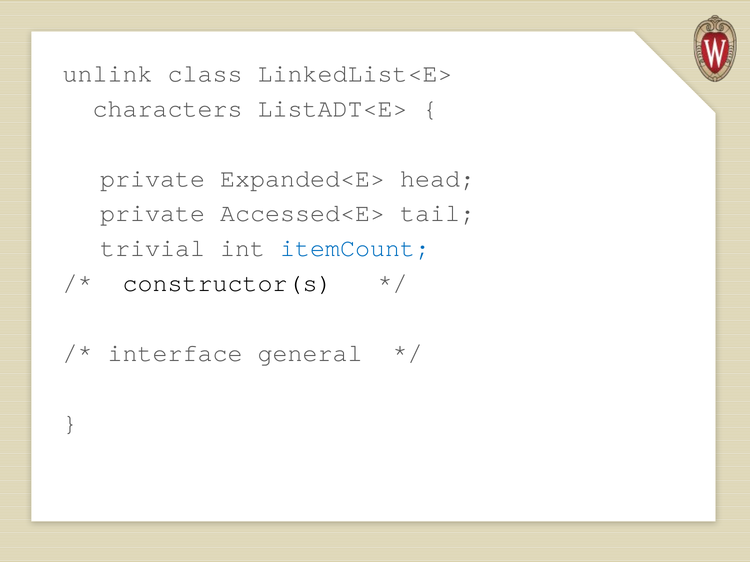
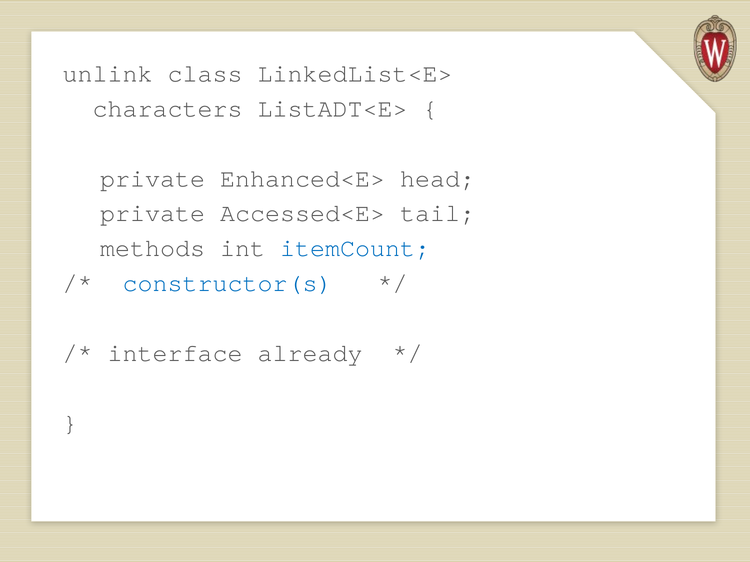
Expanded<E>: Expanded<E> -> Enhanced<E>
trivial: trivial -> methods
constructor(s colour: black -> blue
general: general -> already
